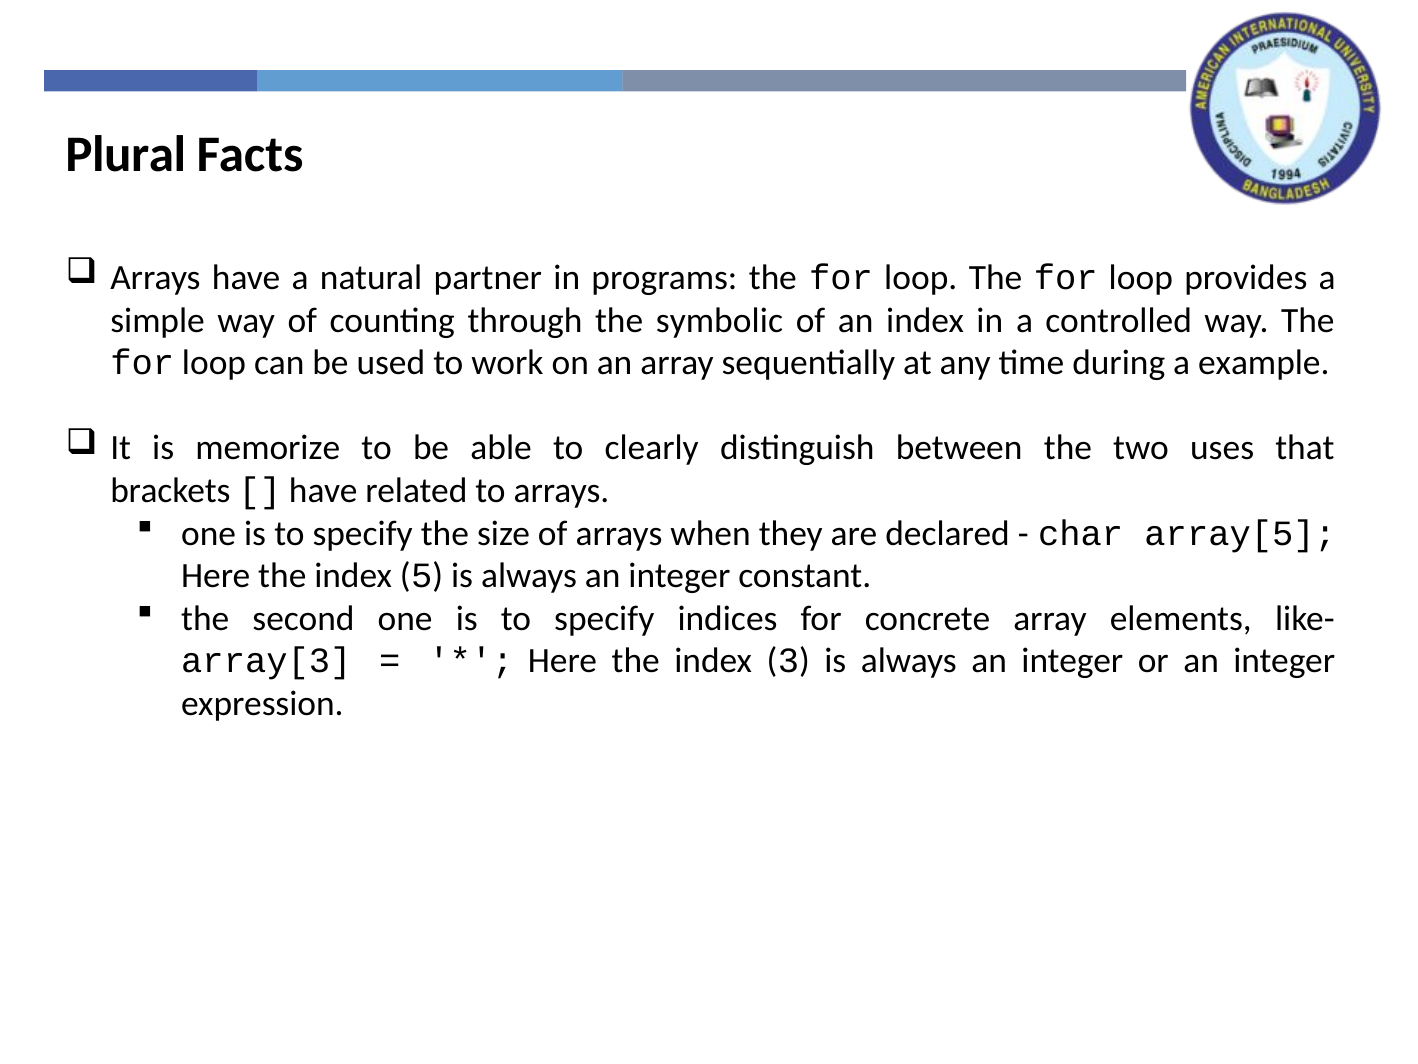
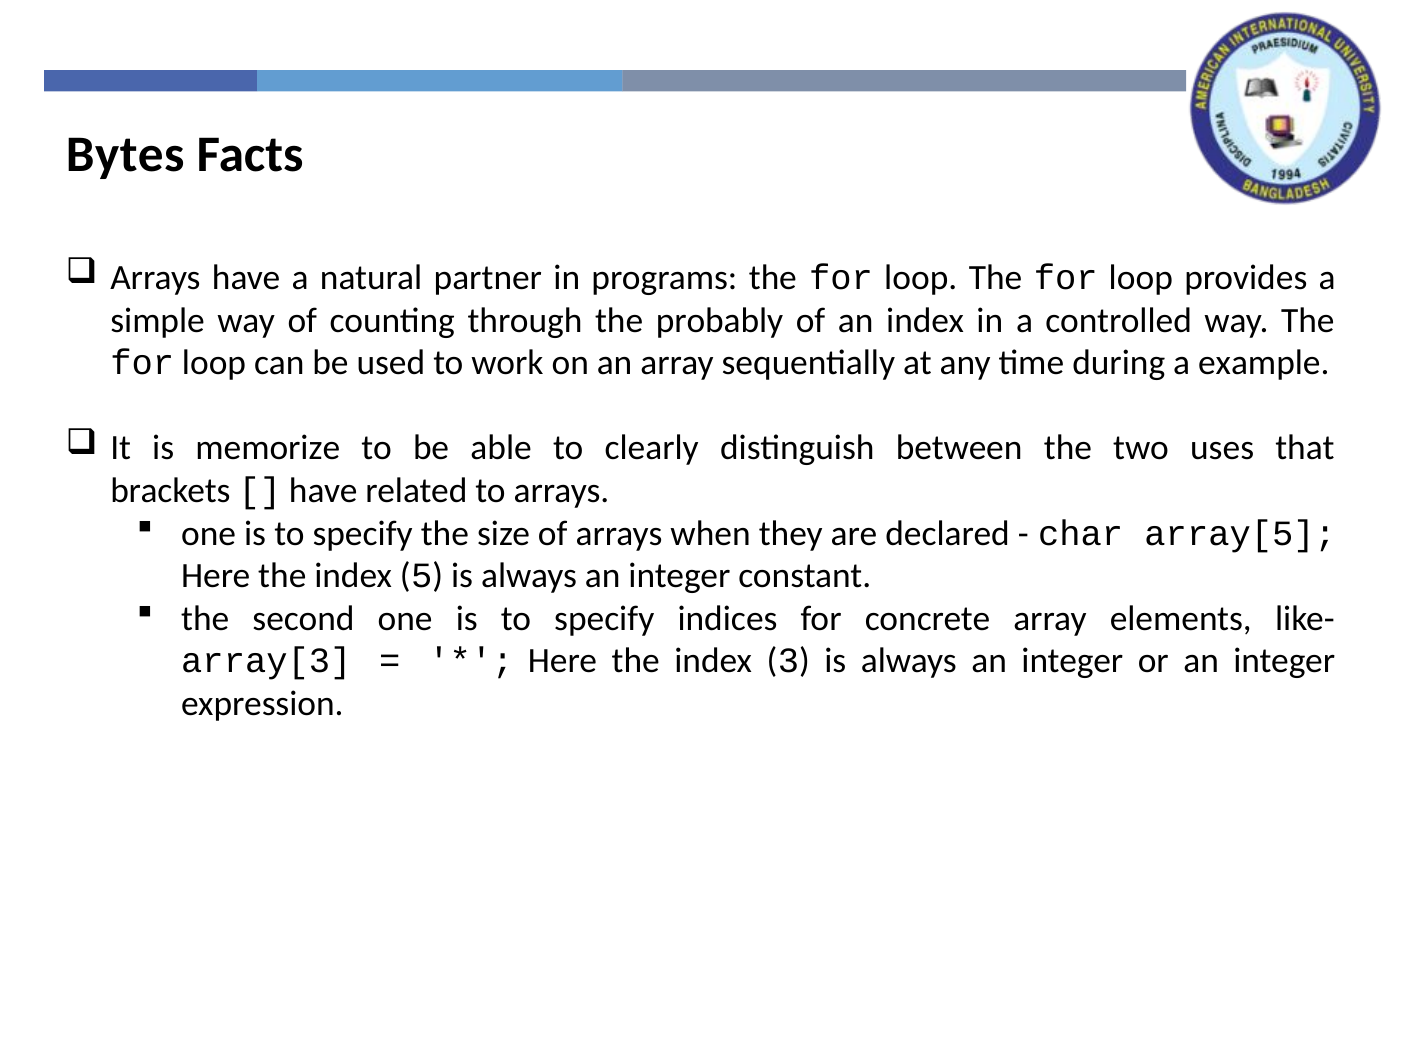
Plural: Plural -> Bytes
symbolic: symbolic -> probably
